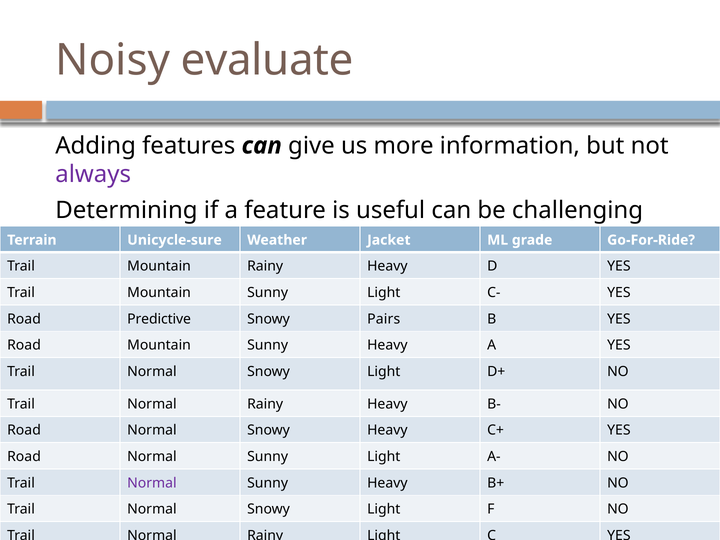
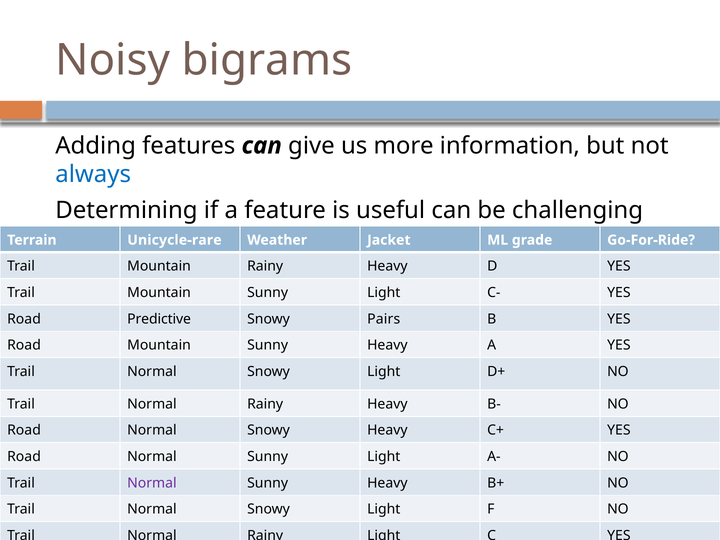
evaluate: evaluate -> bigrams
always colour: purple -> blue
Unicycle-sure: Unicycle-sure -> Unicycle-rare
